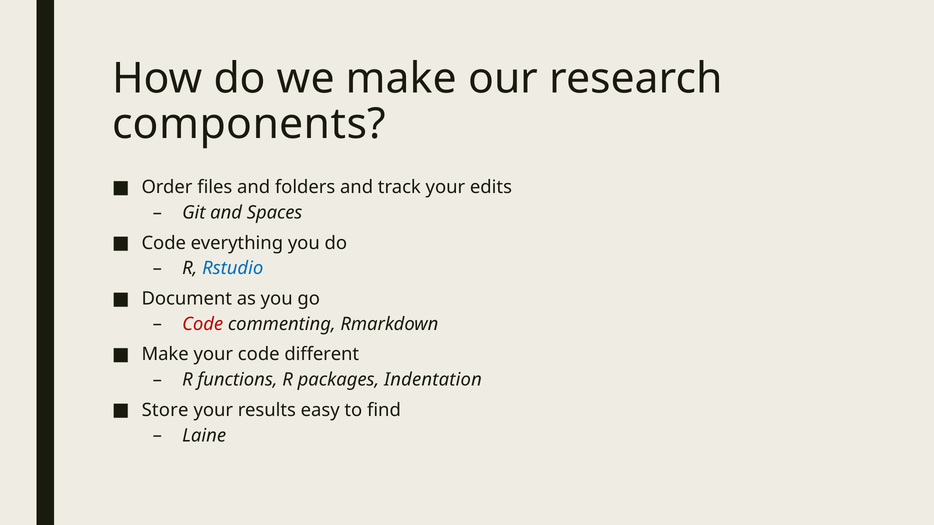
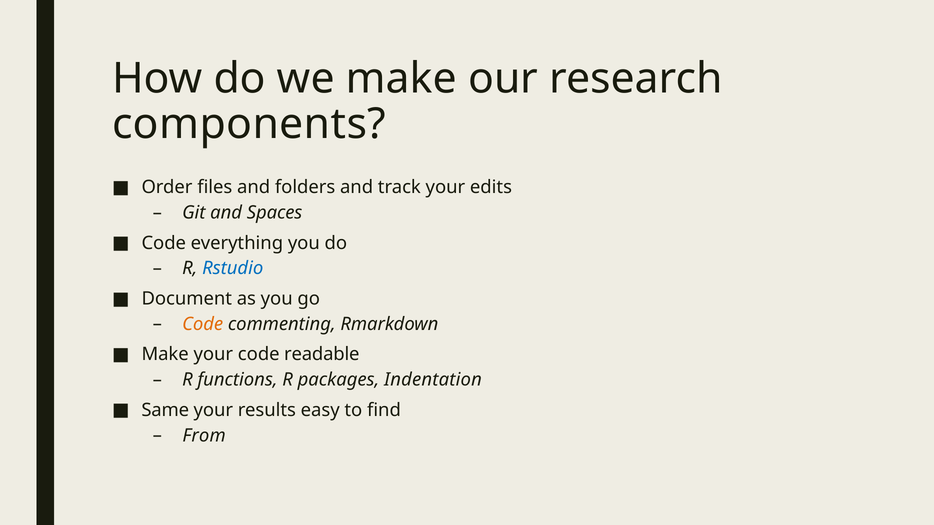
Code at (203, 324) colour: red -> orange
different: different -> readable
Store: Store -> Same
Laine: Laine -> From
